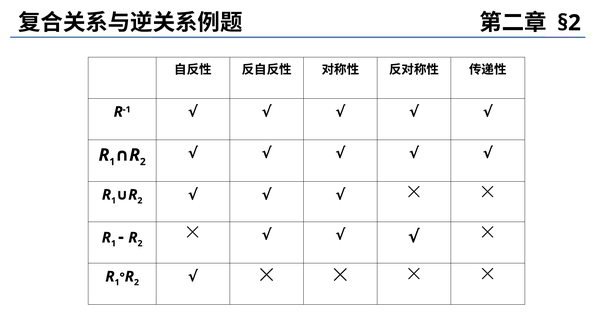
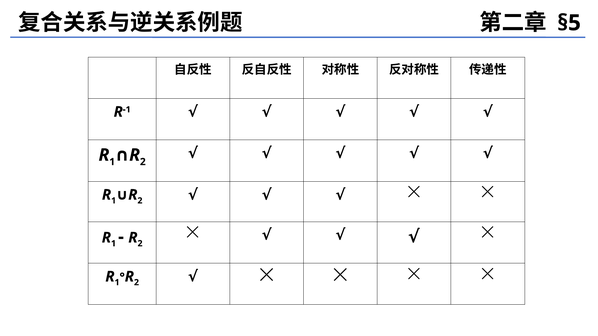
§2: §2 -> §5
